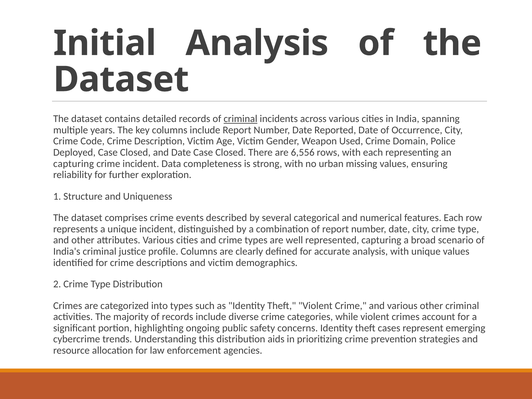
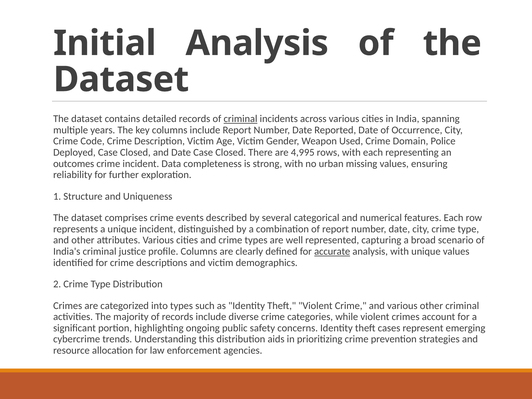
6,556: 6,556 -> 4,995
capturing at (74, 164): capturing -> outcomes
accurate underline: none -> present
